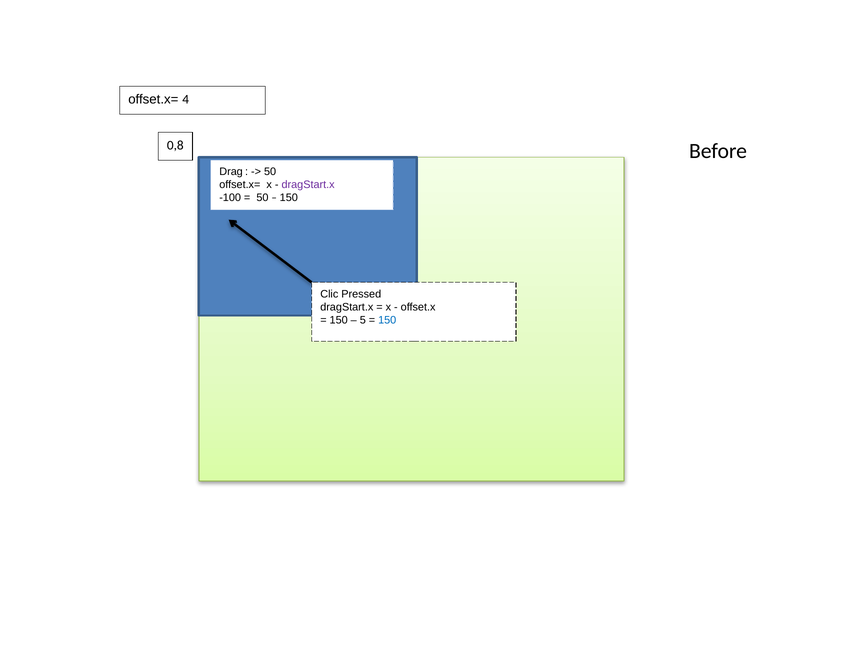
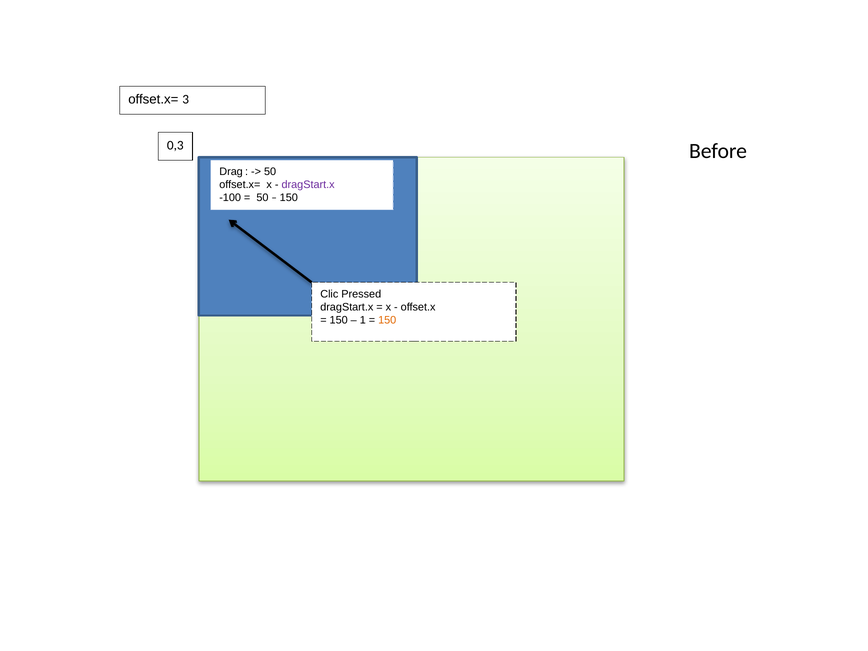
4: 4 -> 3
0,8: 0,8 -> 0,3
5: 5 -> 1
150 at (387, 320) colour: blue -> orange
